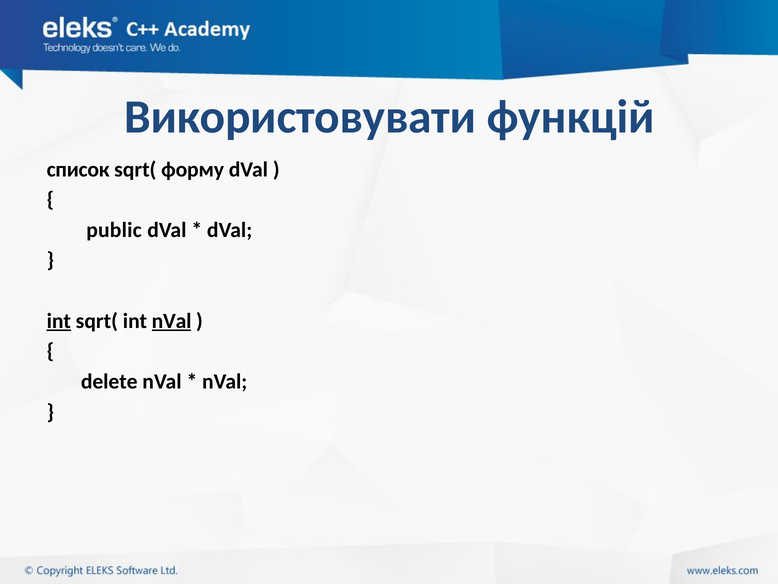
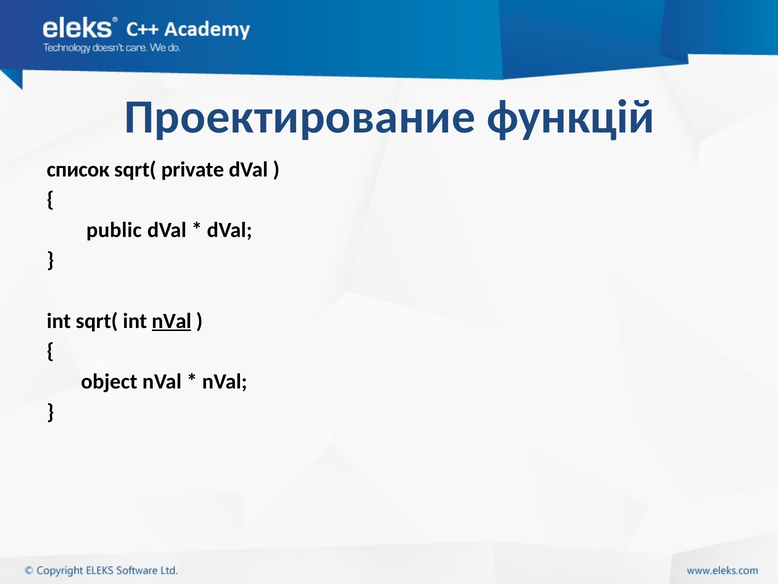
Використовувати: Використовувати -> Проектирование
форму: форму -> private
int at (59, 321) underline: present -> none
delete: delete -> object
